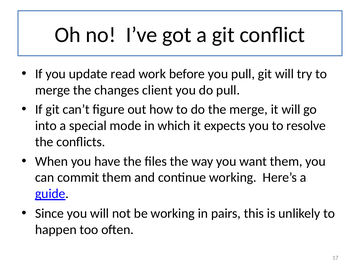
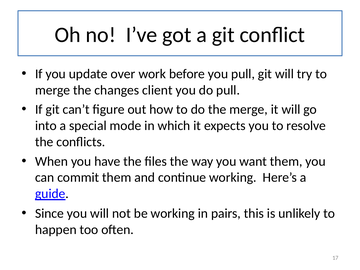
read: read -> over
